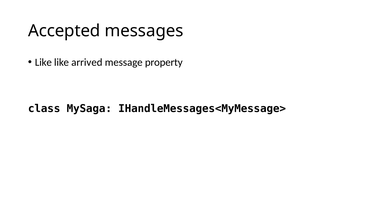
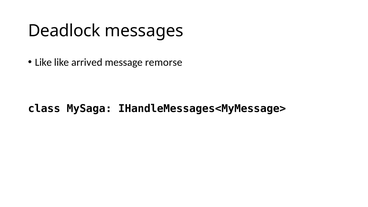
Accepted: Accepted -> Deadlock
property: property -> remorse
